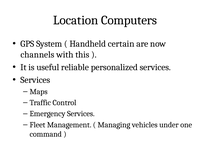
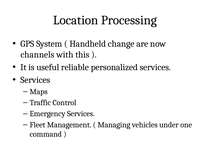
Computers: Computers -> Processing
certain: certain -> change
